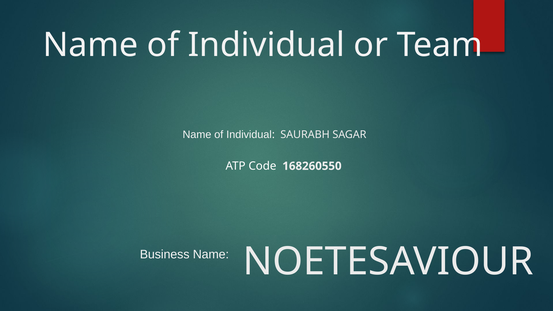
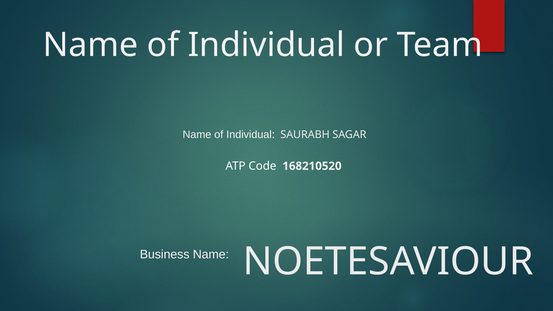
168260550: 168260550 -> 168210520
